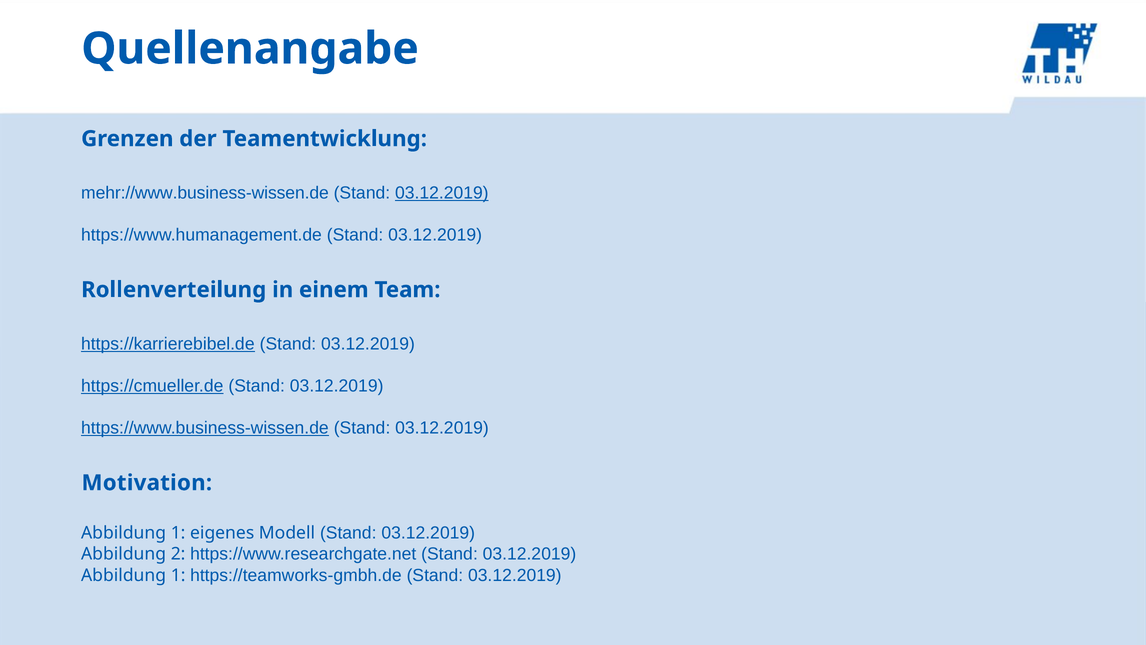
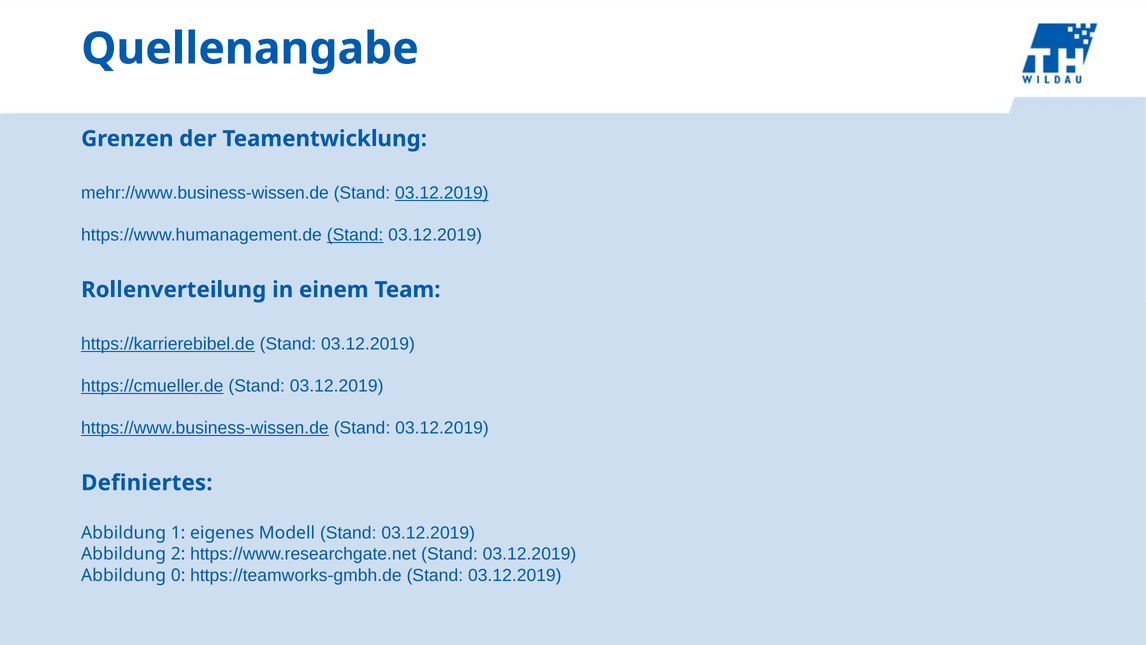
Stand at (355, 235) underline: none -> present
Motivation: Motivation -> Definiertes
1 at (178, 575): 1 -> 0
